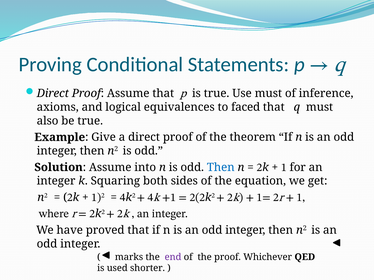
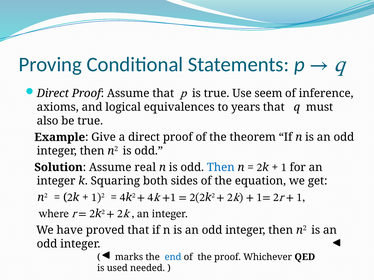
Use must: must -> seem
faced: faced -> years
into: into -> real
end colour: purple -> blue
shorter: shorter -> needed
